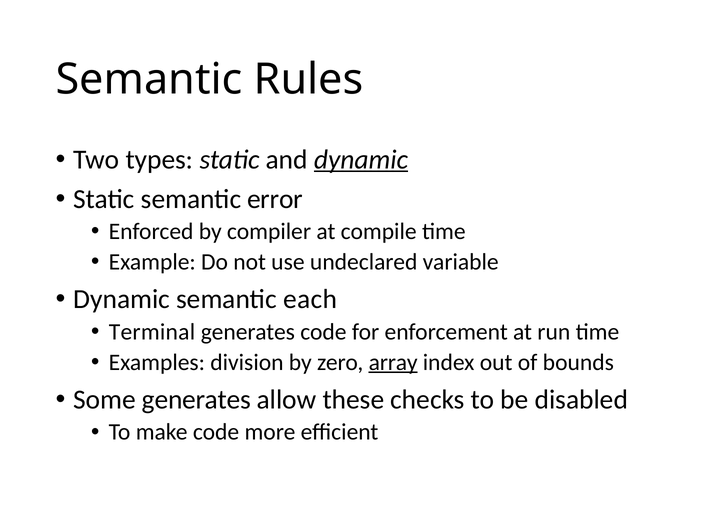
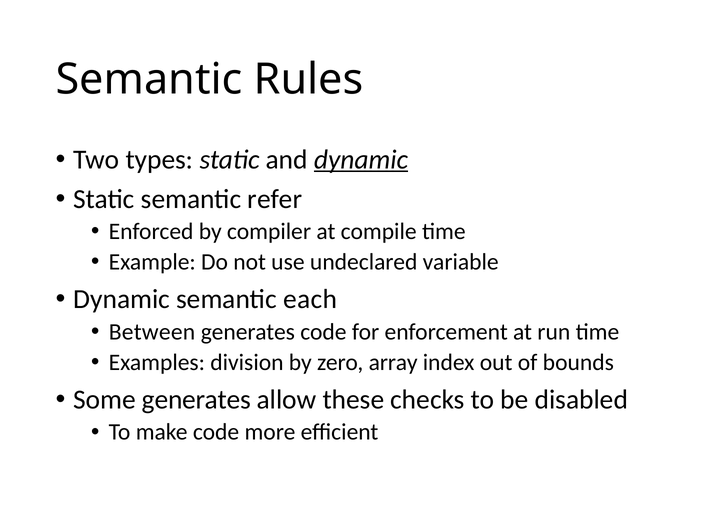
error: error -> refer
Terminal: Terminal -> Between
array underline: present -> none
